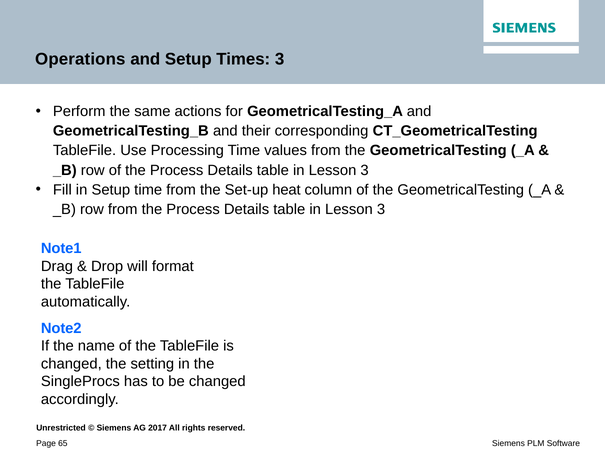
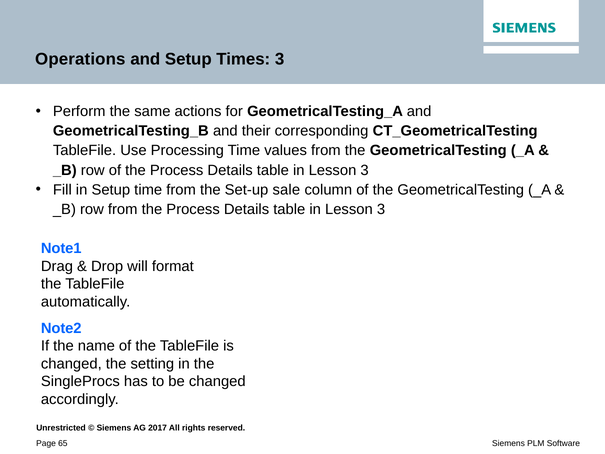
heat: heat -> sale
